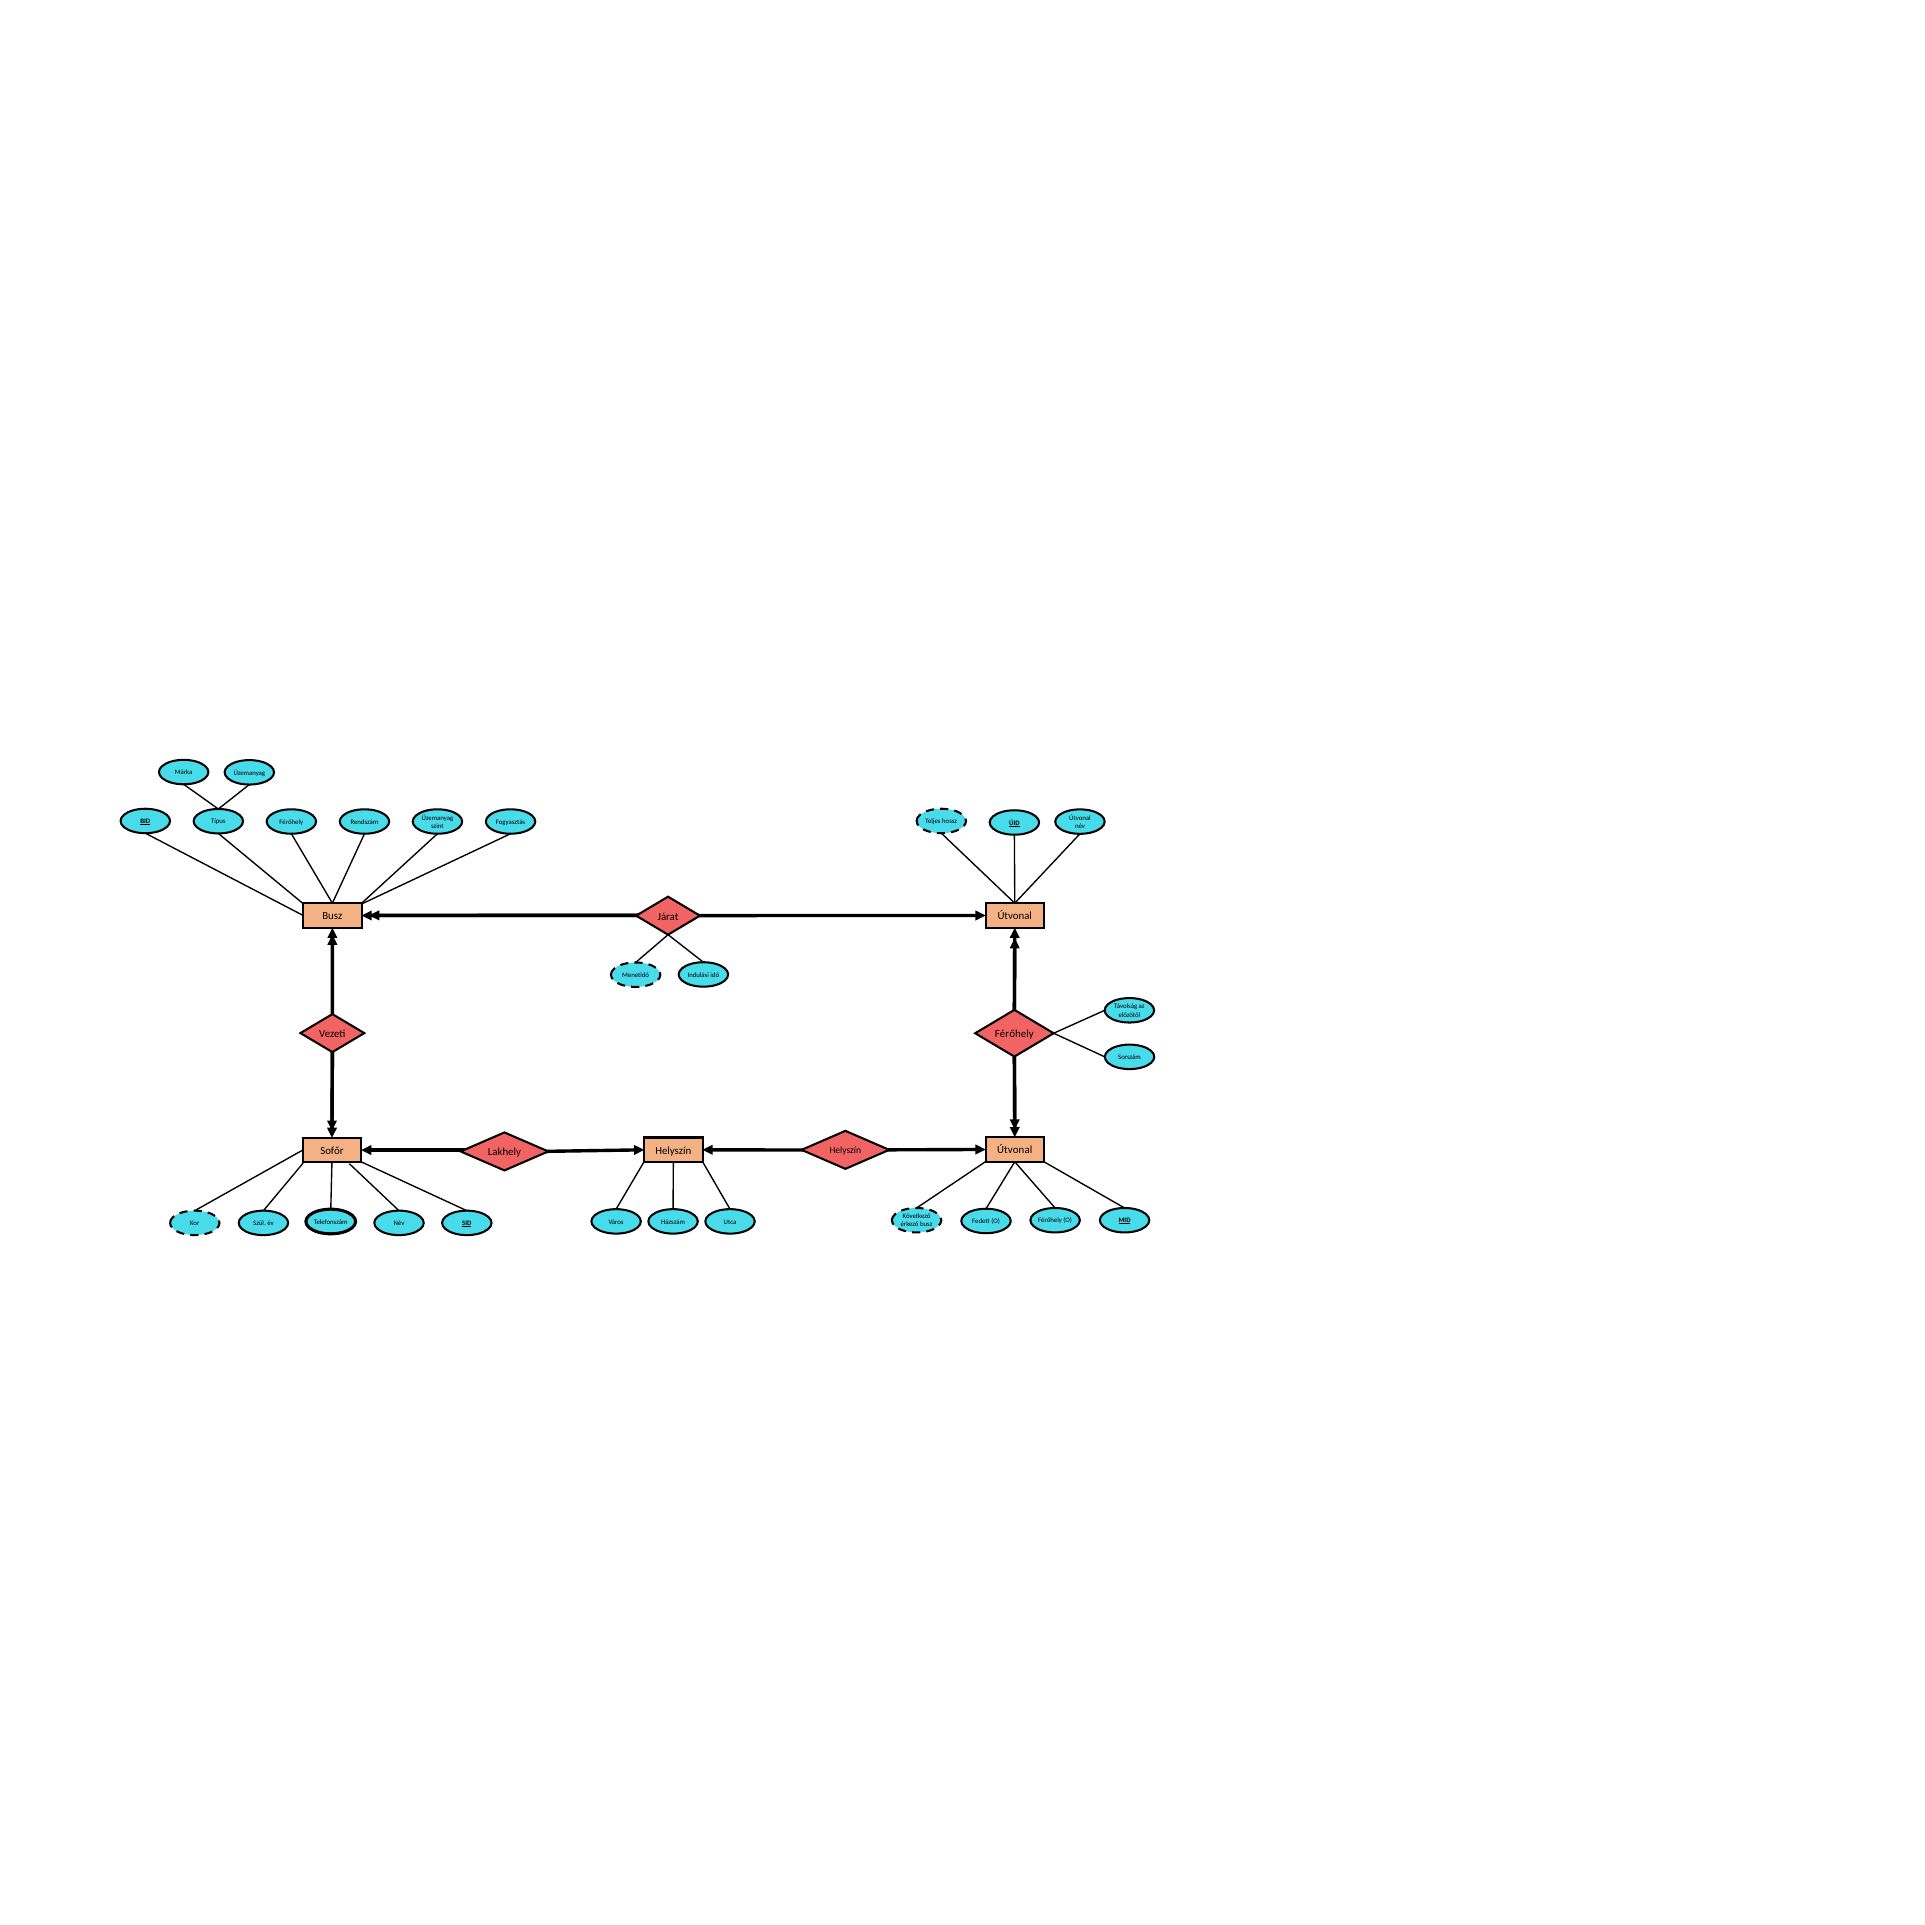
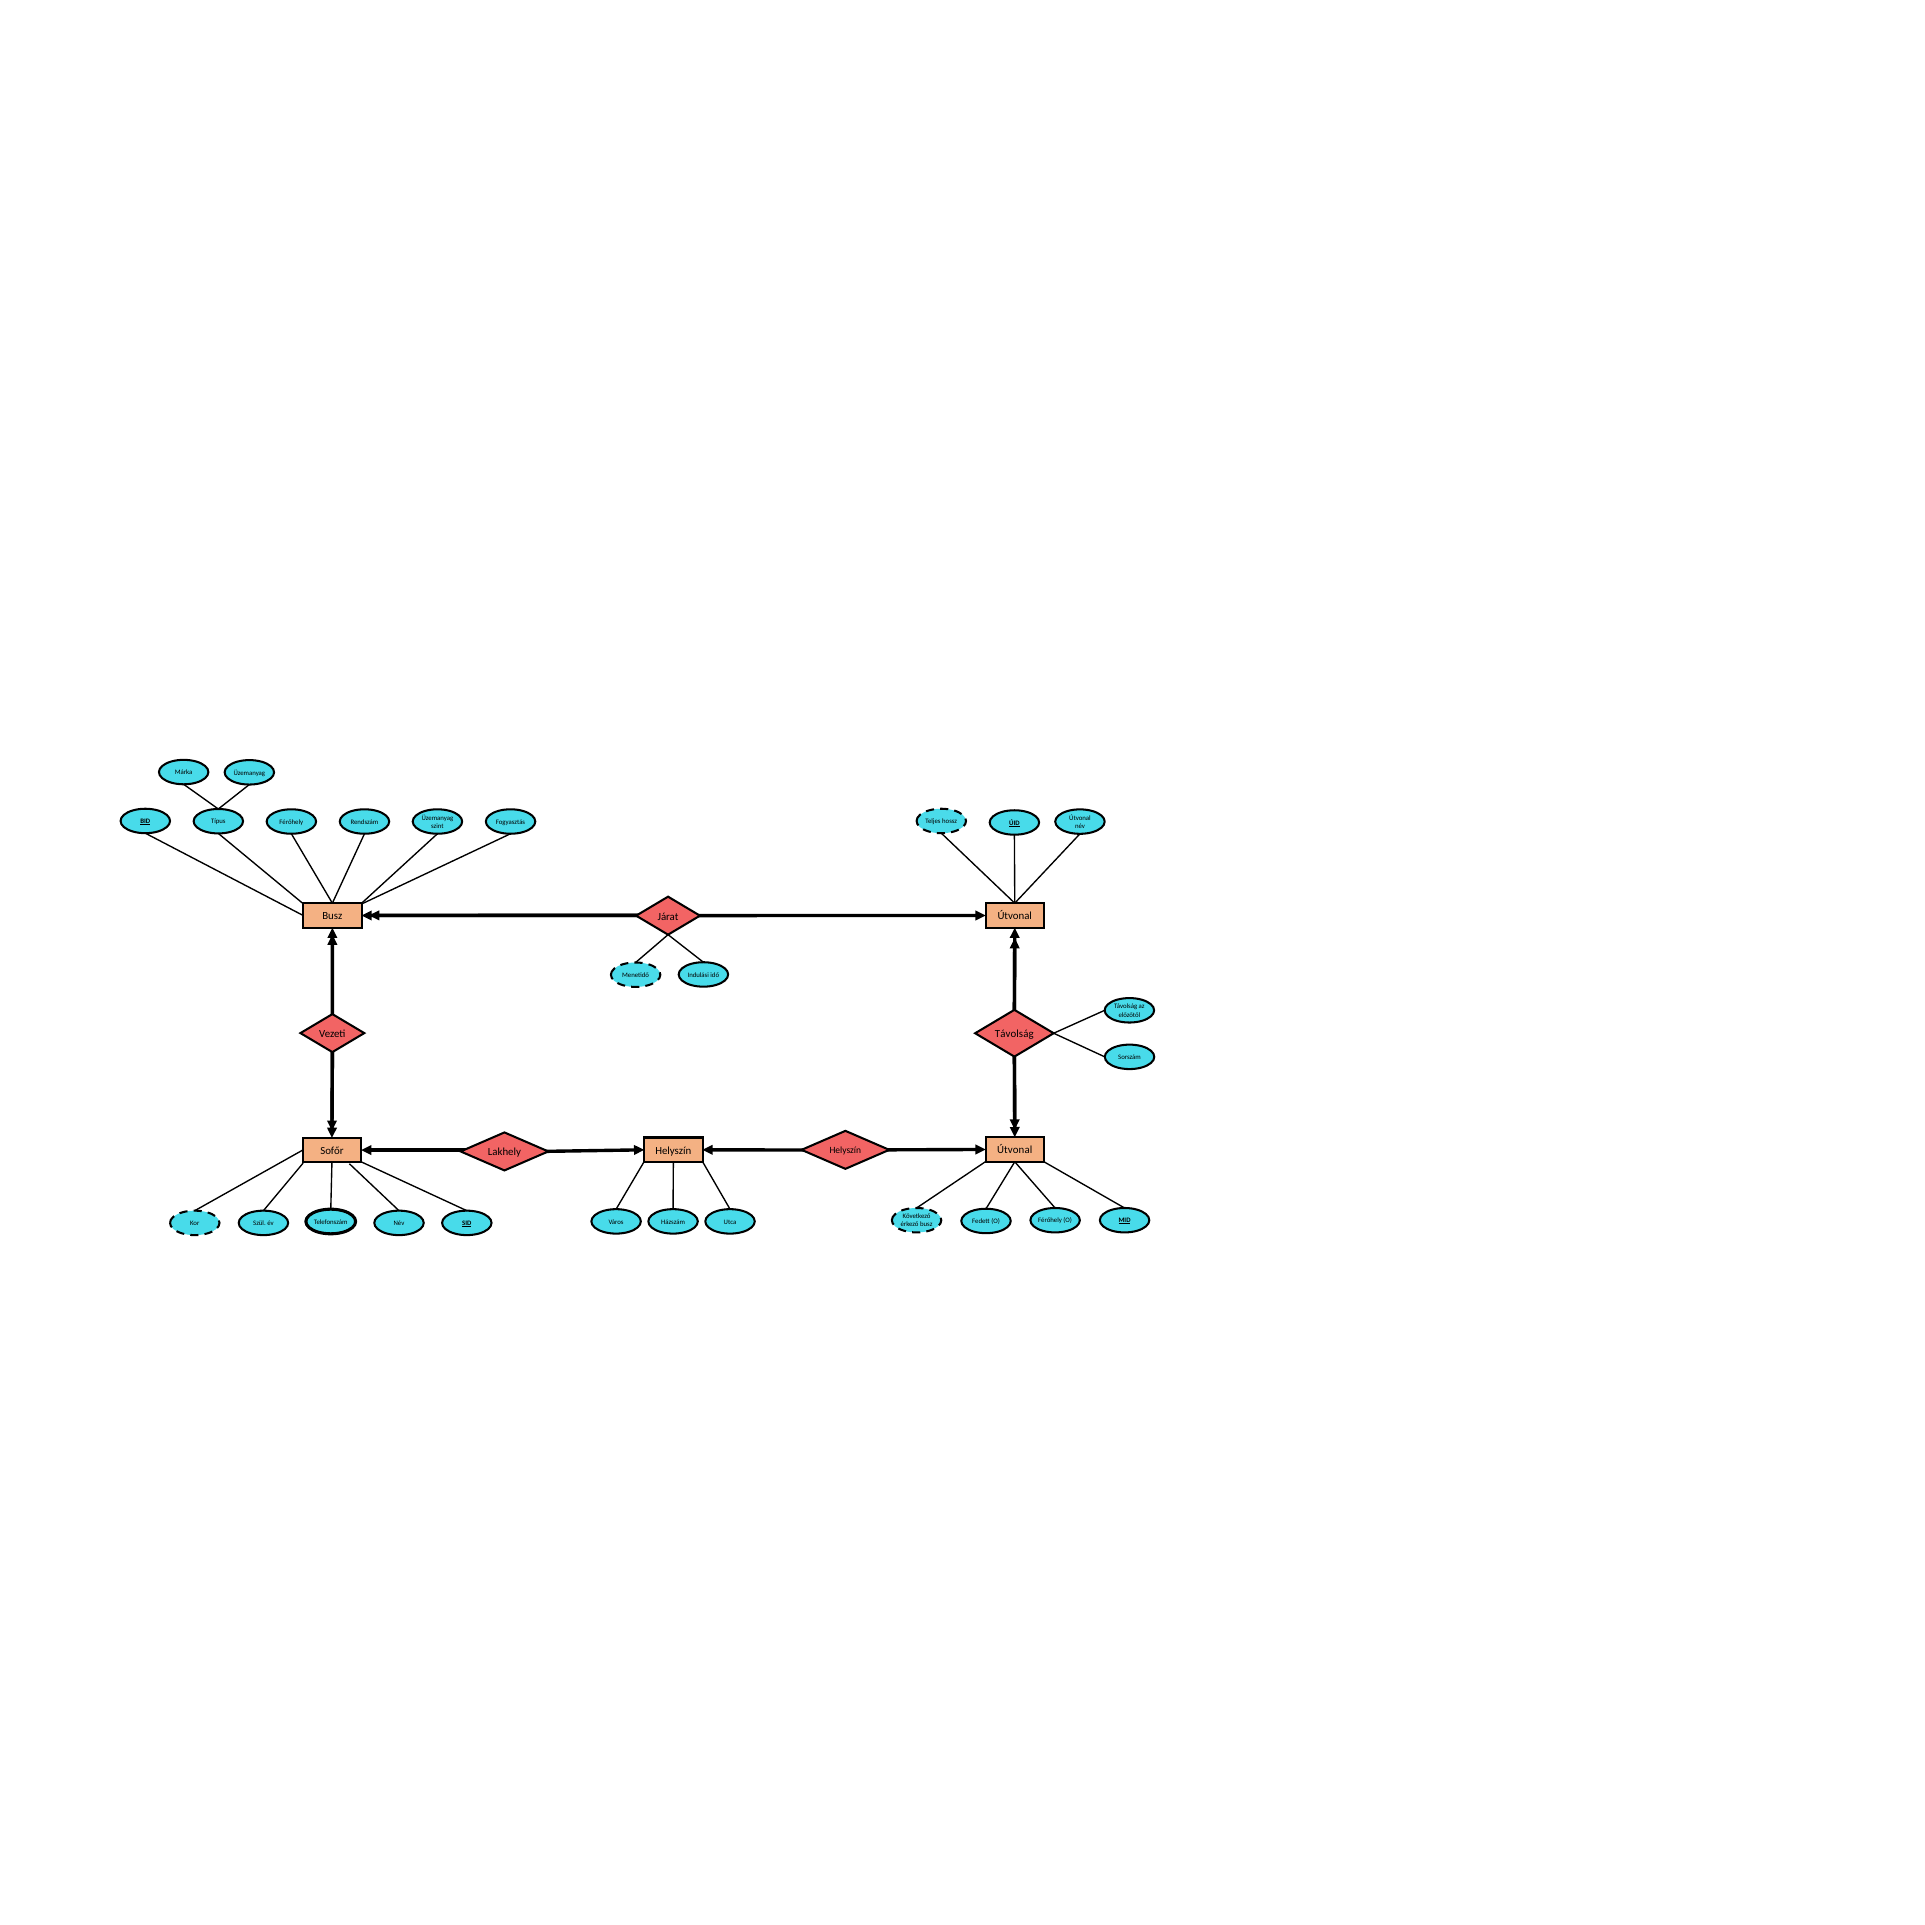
Férőhely at (1014, 1034): Férőhely -> Távolság
